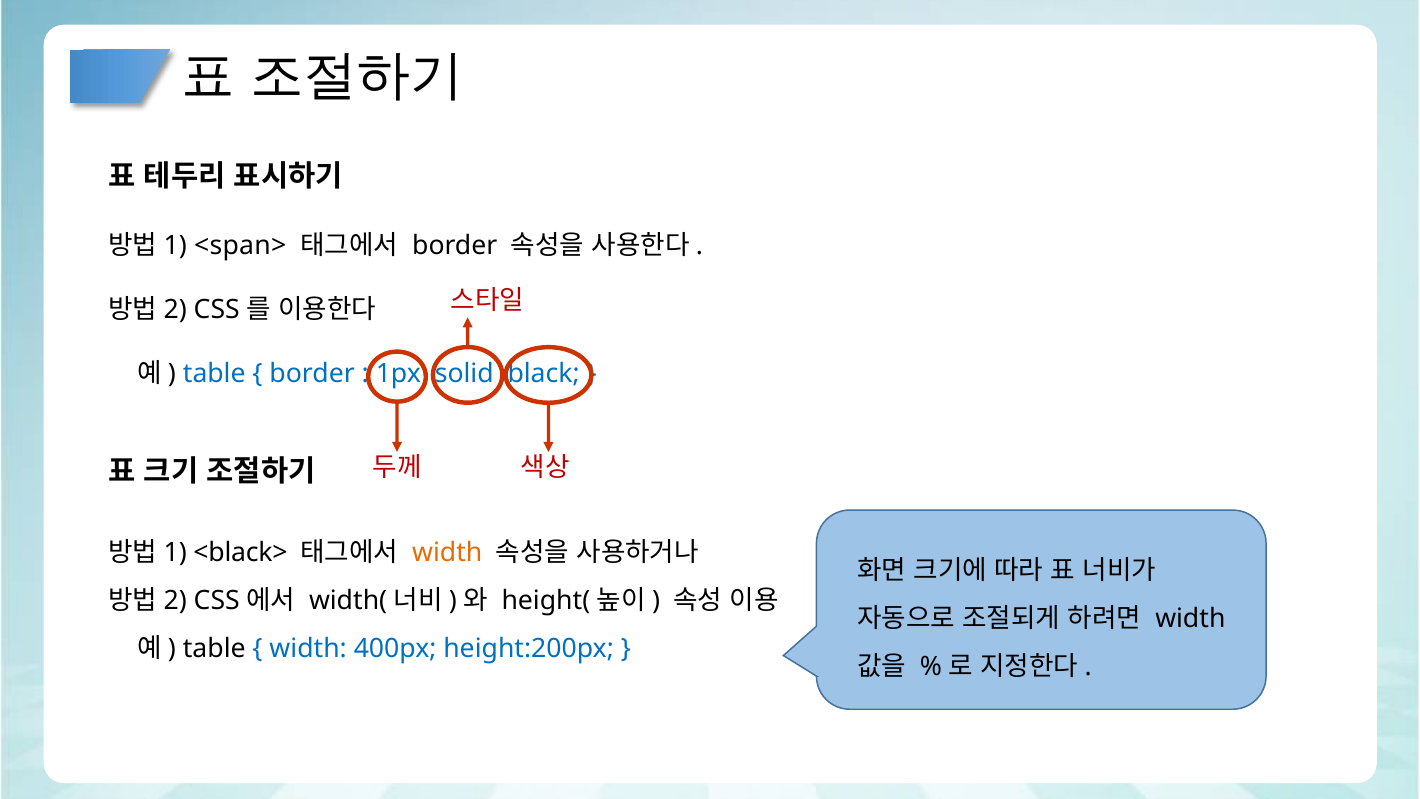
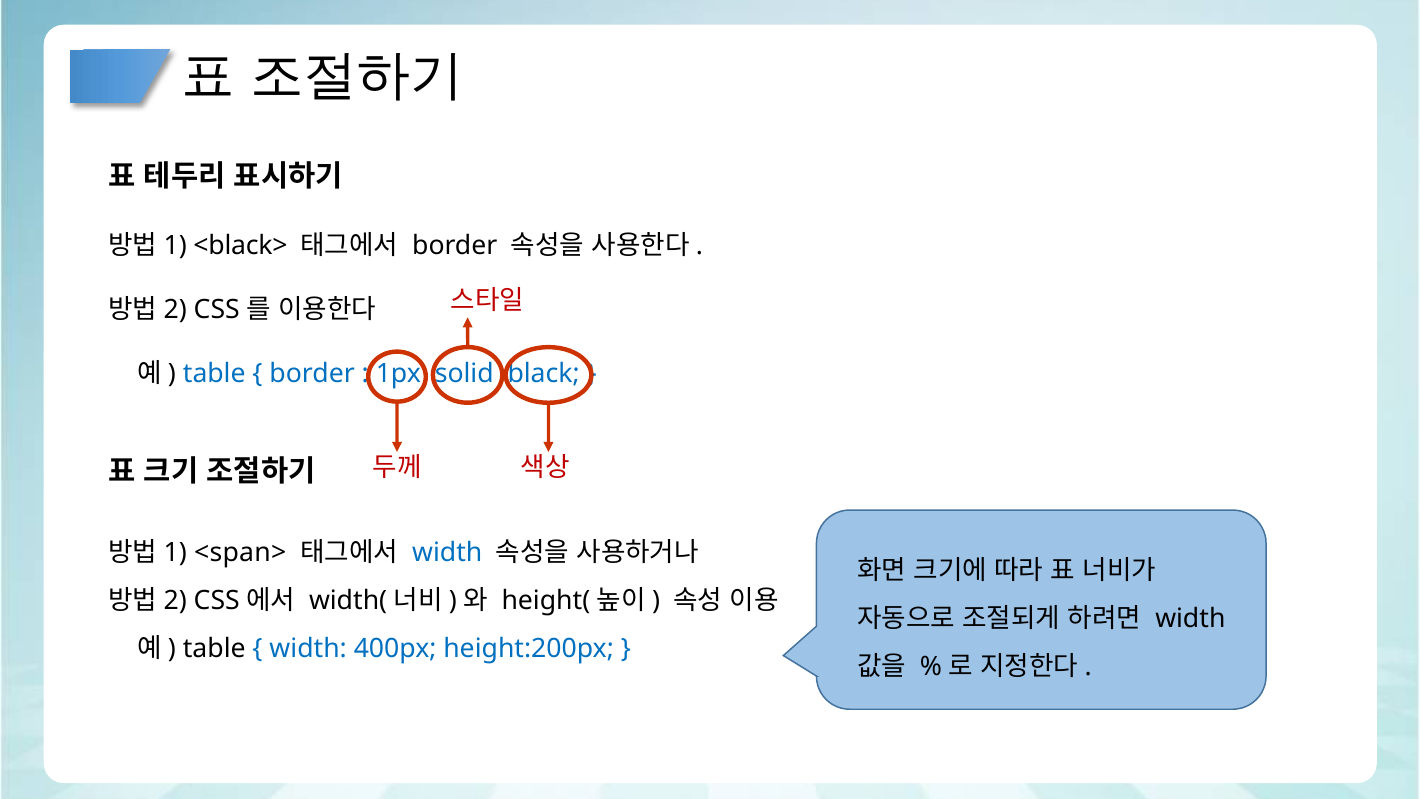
<span>: <span> -> <black>
<black>: <black> -> <span>
width at (447, 553) colour: orange -> blue
